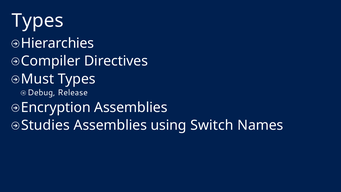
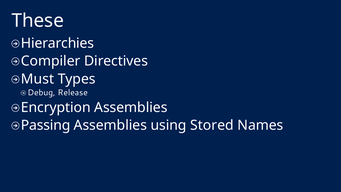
Types at (38, 21): Types -> These
Studies: Studies -> Passing
Switch: Switch -> Stored
